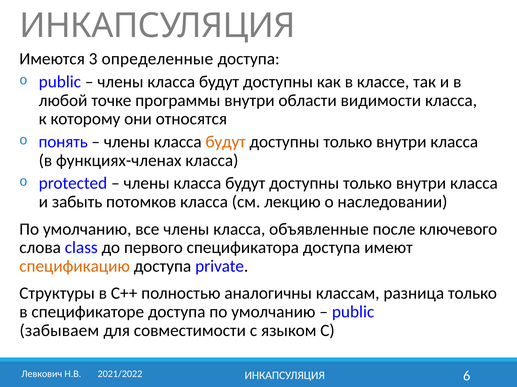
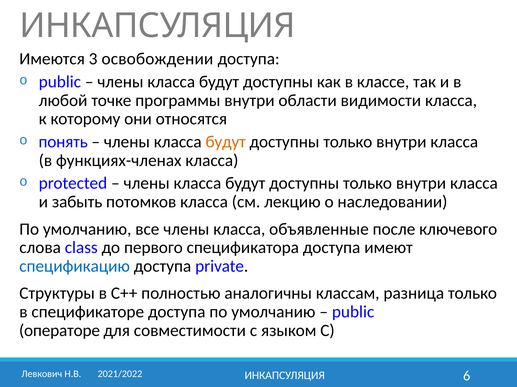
определенные: определенные -> освобождении
спецификацию colour: orange -> blue
забываем: забываем -> операторе
